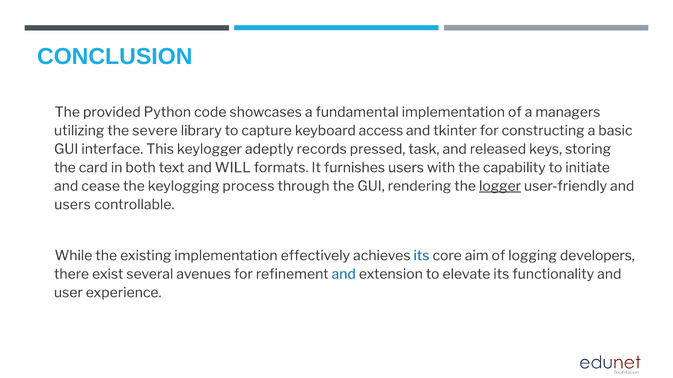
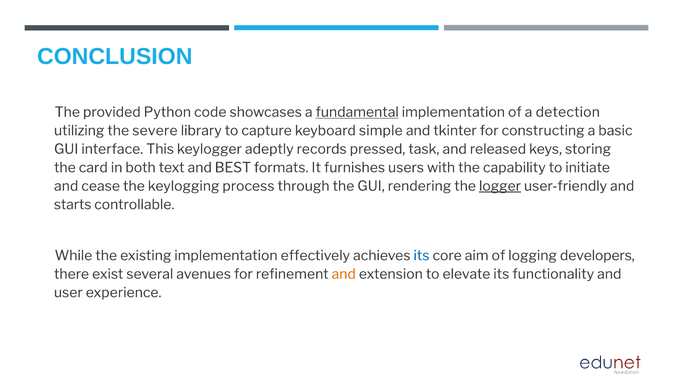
fundamental underline: none -> present
managers: managers -> detection
access: access -> simple
WILL: WILL -> BEST
users at (73, 205): users -> starts
and at (344, 275) colour: blue -> orange
